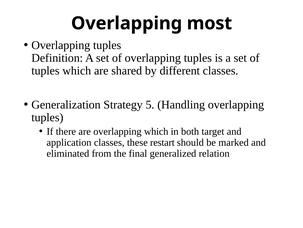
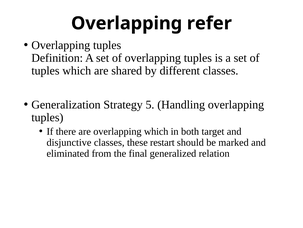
most: most -> refer
application: application -> disjunctive
